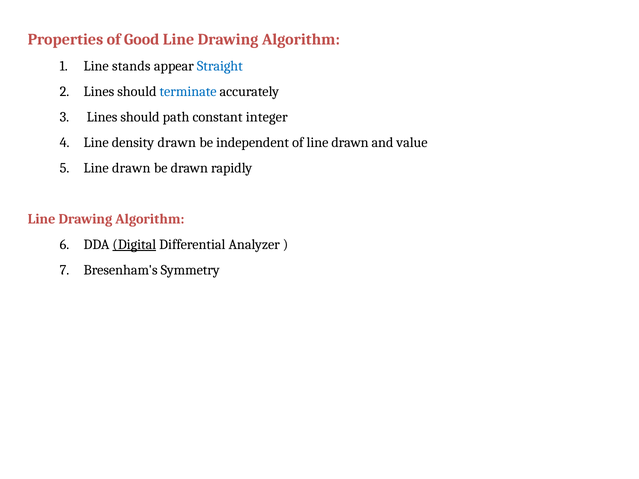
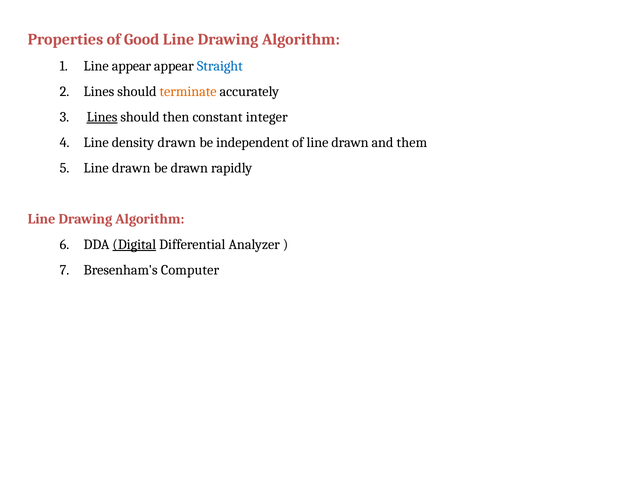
Line stands: stands -> appear
terminate colour: blue -> orange
Lines at (102, 117) underline: none -> present
path: path -> then
value: value -> them
Symmetry: Symmetry -> Computer
